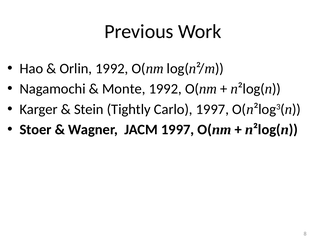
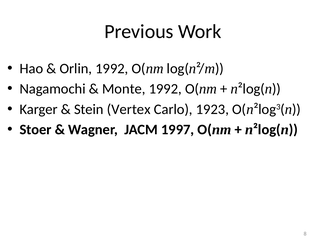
Tightly: Tightly -> Vertex
Carlo 1997: 1997 -> 1923
